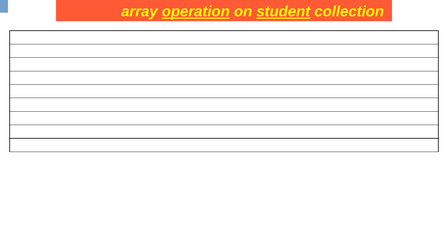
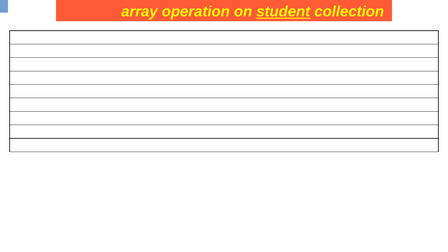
operation underline: present -> none
